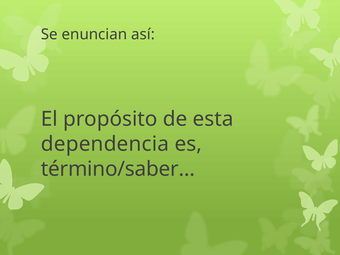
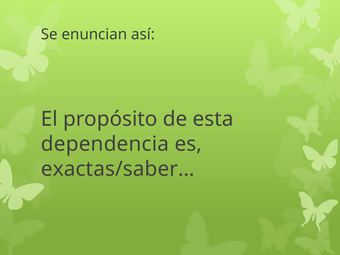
término/saber…: término/saber… -> exactas/saber…
